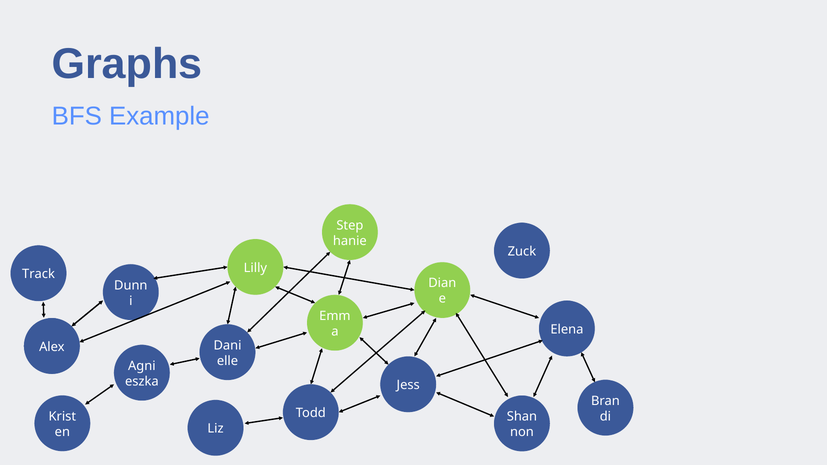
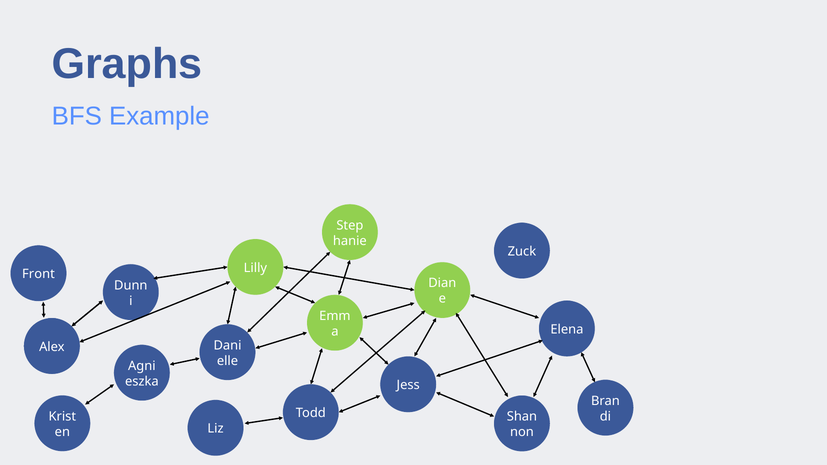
Track: Track -> Front
